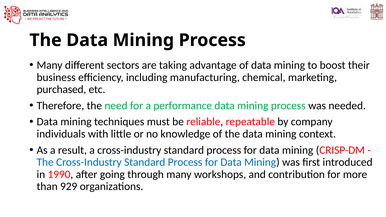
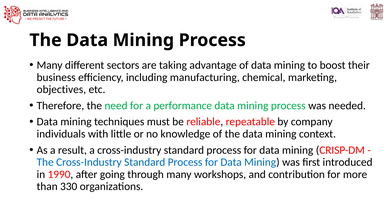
purchased: purchased -> objectives
929: 929 -> 330
